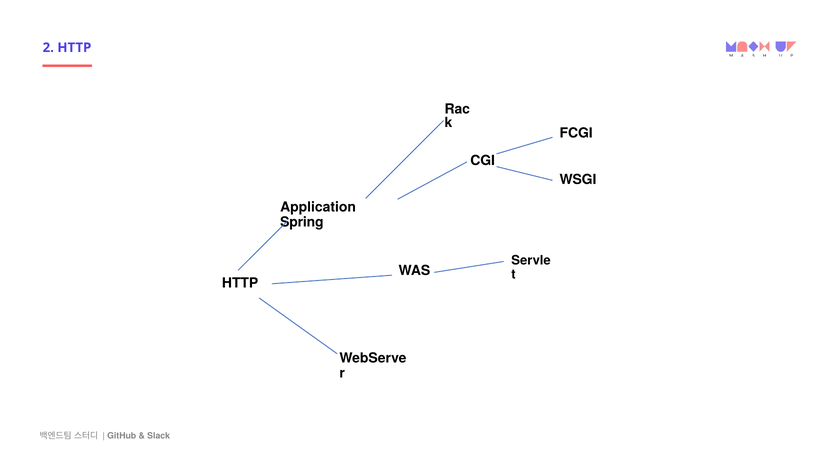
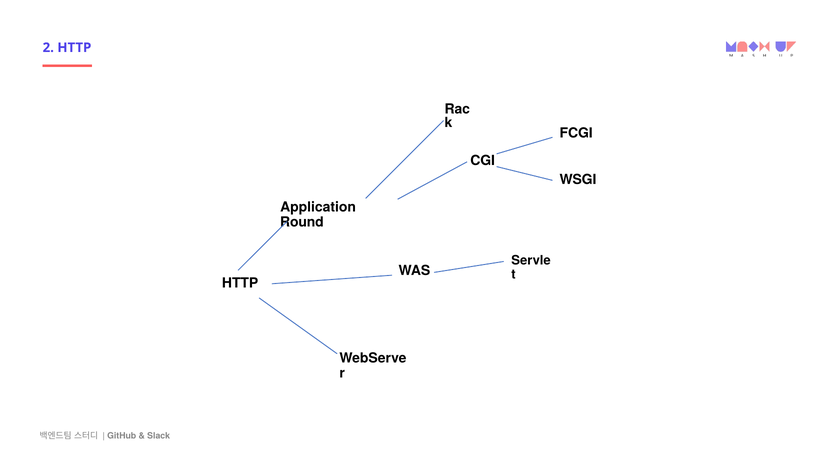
Spring: Spring -> Round
